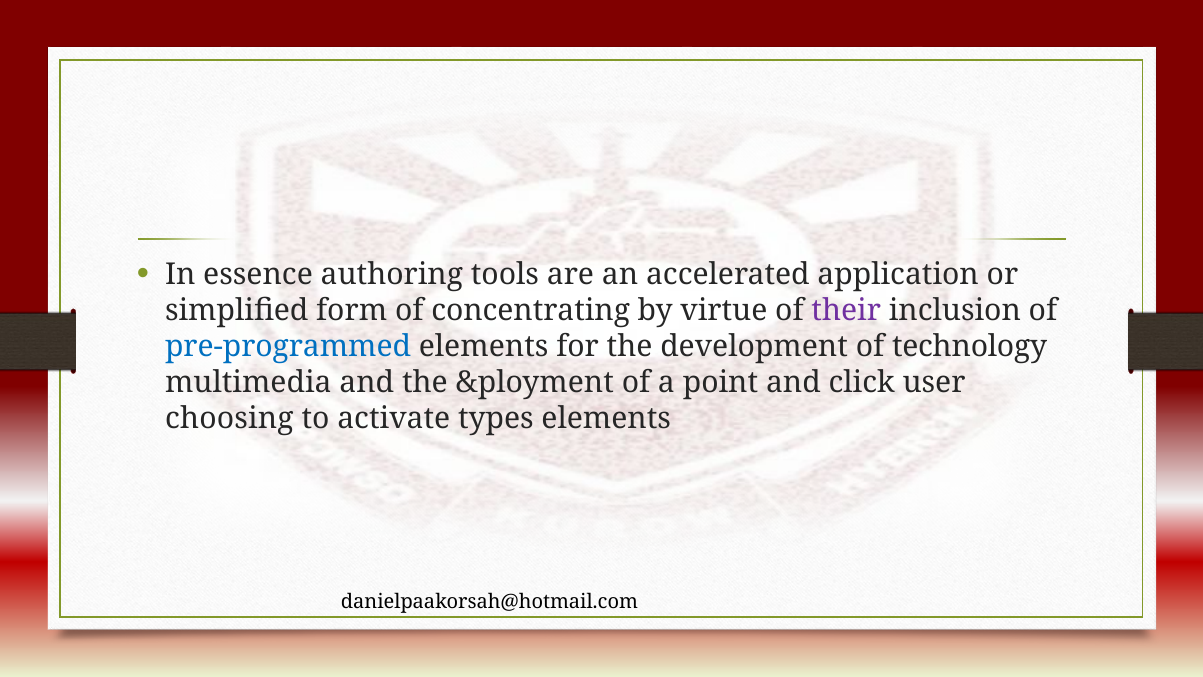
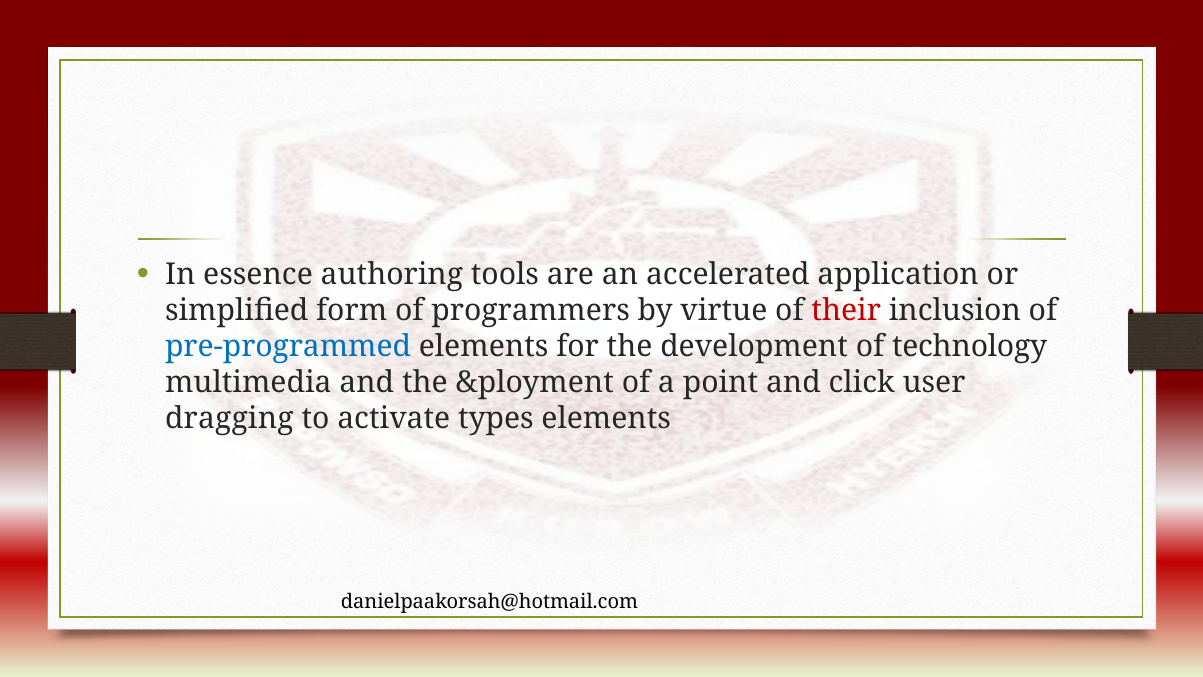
concentrating: concentrating -> programmers
their colour: purple -> red
choosing: choosing -> dragging
